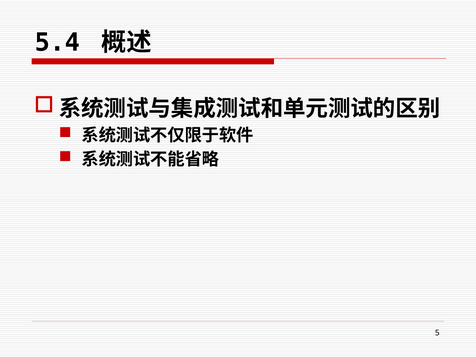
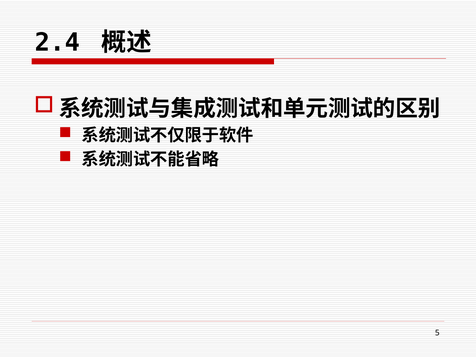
5.4: 5.4 -> 2.4
